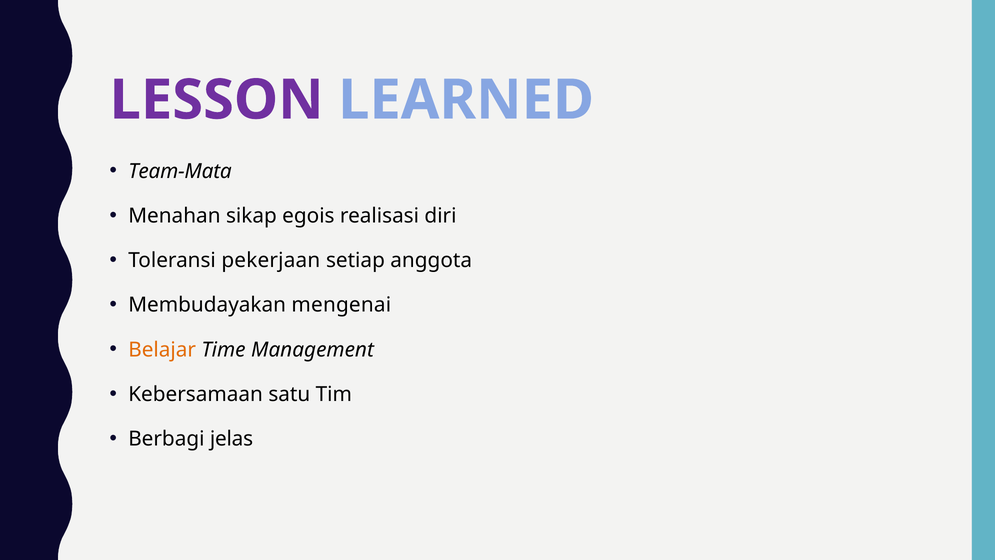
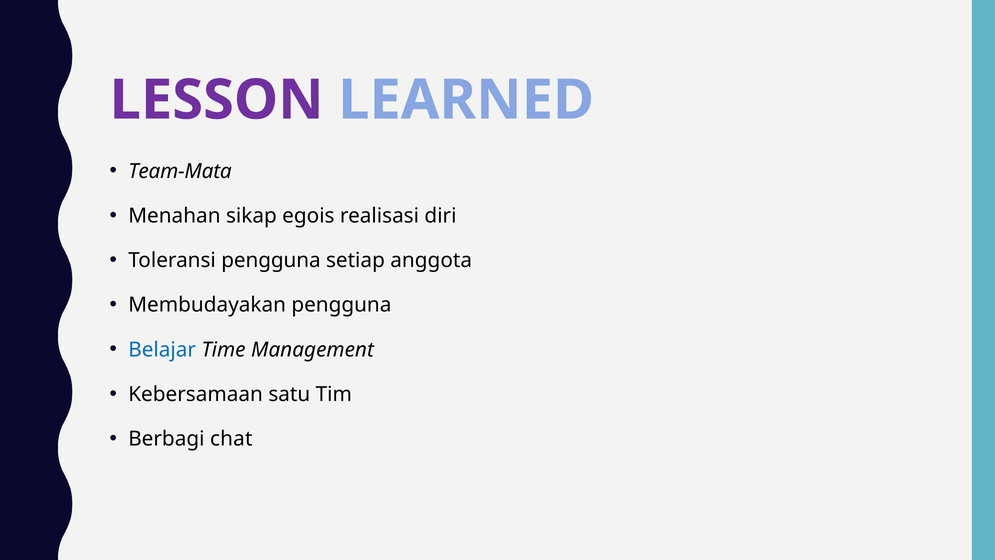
Toleransi pekerjaan: pekerjaan -> pengguna
Membudayakan mengenai: mengenai -> pengguna
Belajar colour: orange -> blue
jelas: jelas -> chat
